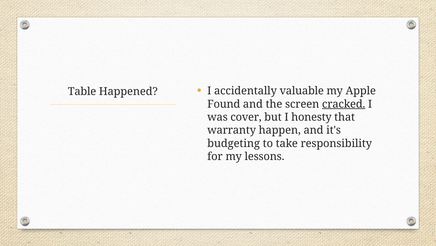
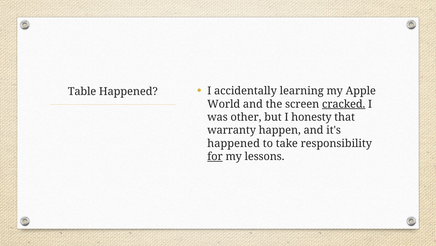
valuable: valuable -> learning
Found: Found -> World
cover: cover -> other
budgeting at (234, 143): budgeting -> happened
for underline: none -> present
